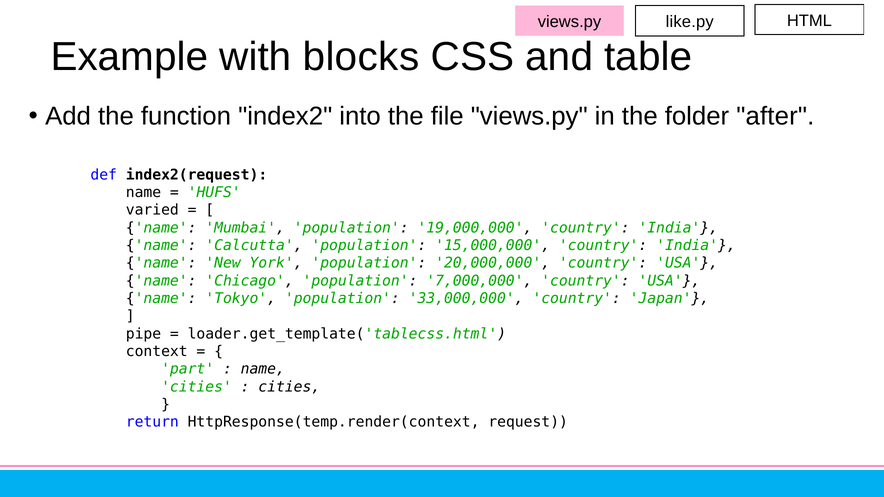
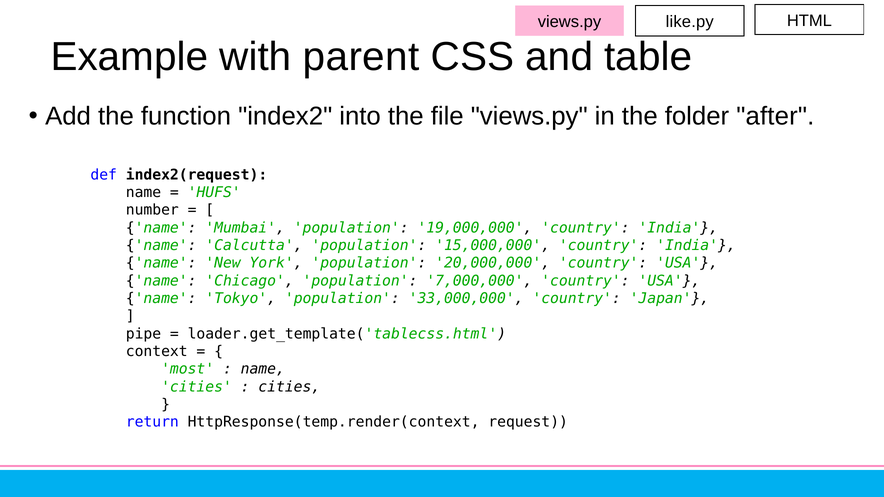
blocks: blocks -> parent
varied: varied -> number
part: part -> most
